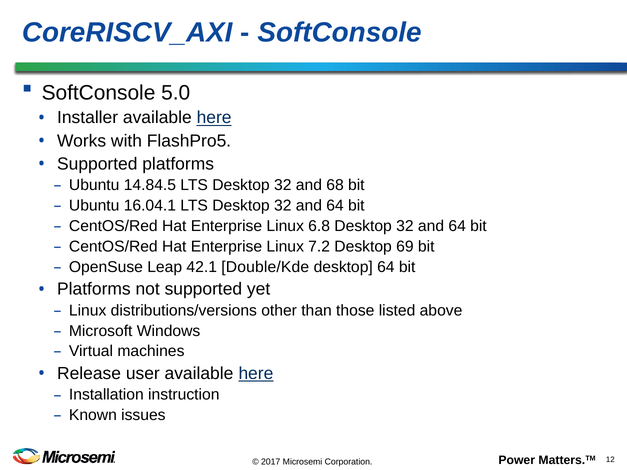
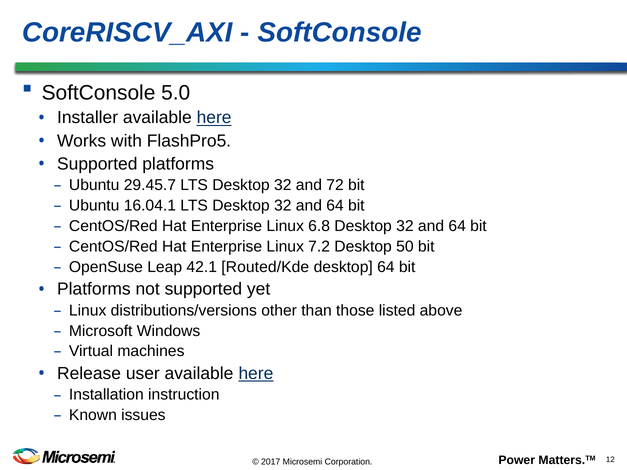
14.84.5: 14.84.5 -> 29.45.7
68: 68 -> 72
69: 69 -> 50
Double/Kde: Double/Kde -> Routed/Kde
